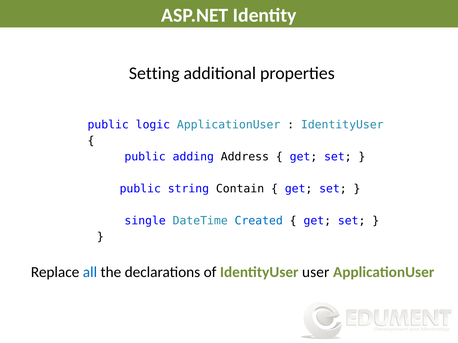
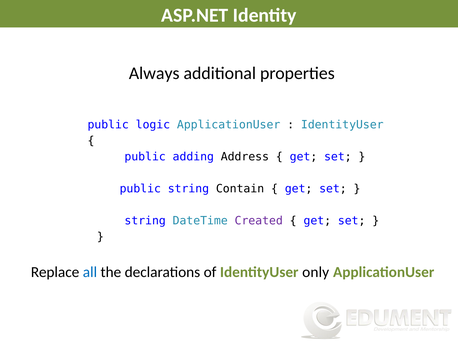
Setting: Setting -> Always
single at (145, 221): single -> string
Created colour: blue -> purple
user: user -> only
